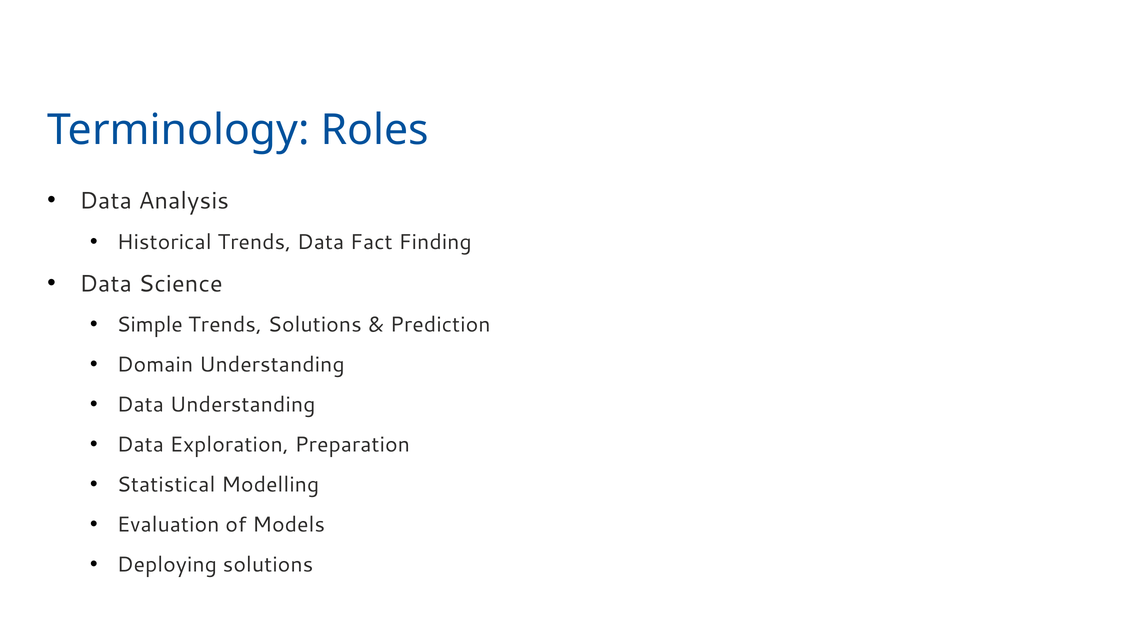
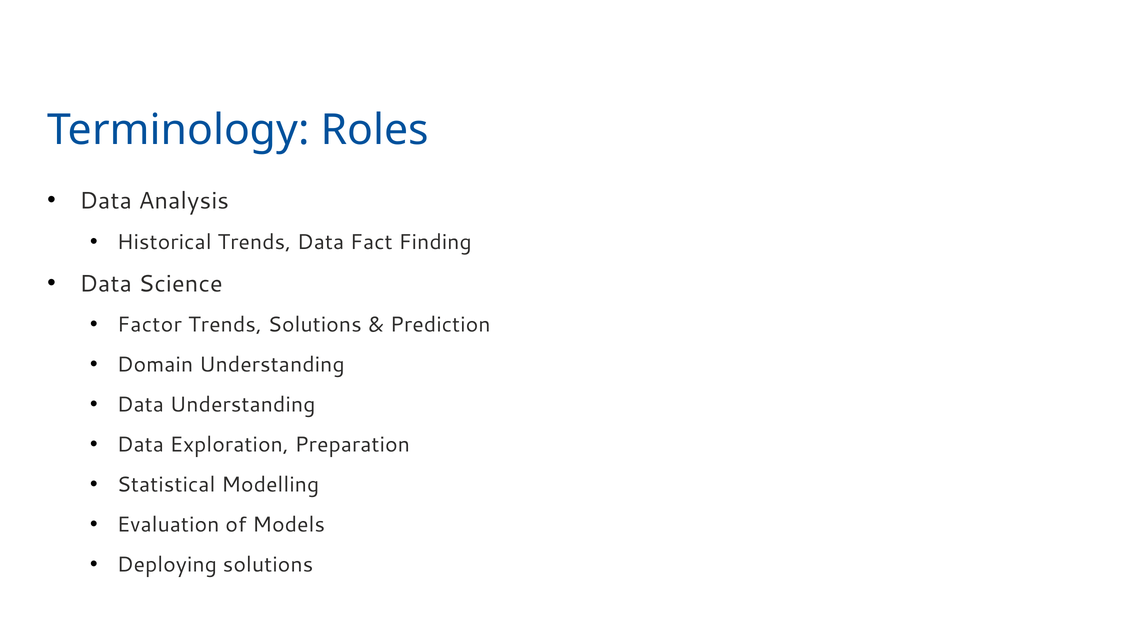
Simple: Simple -> Factor
